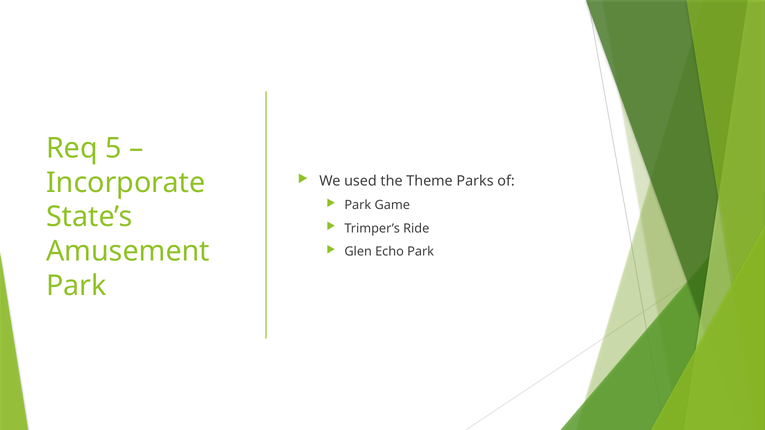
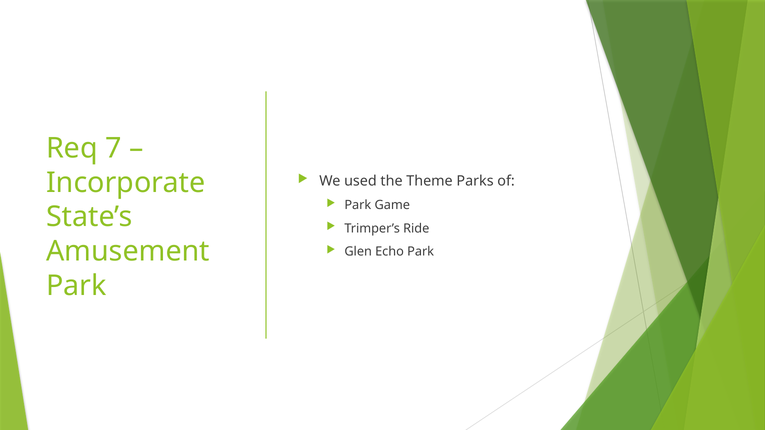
5: 5 -> 7
